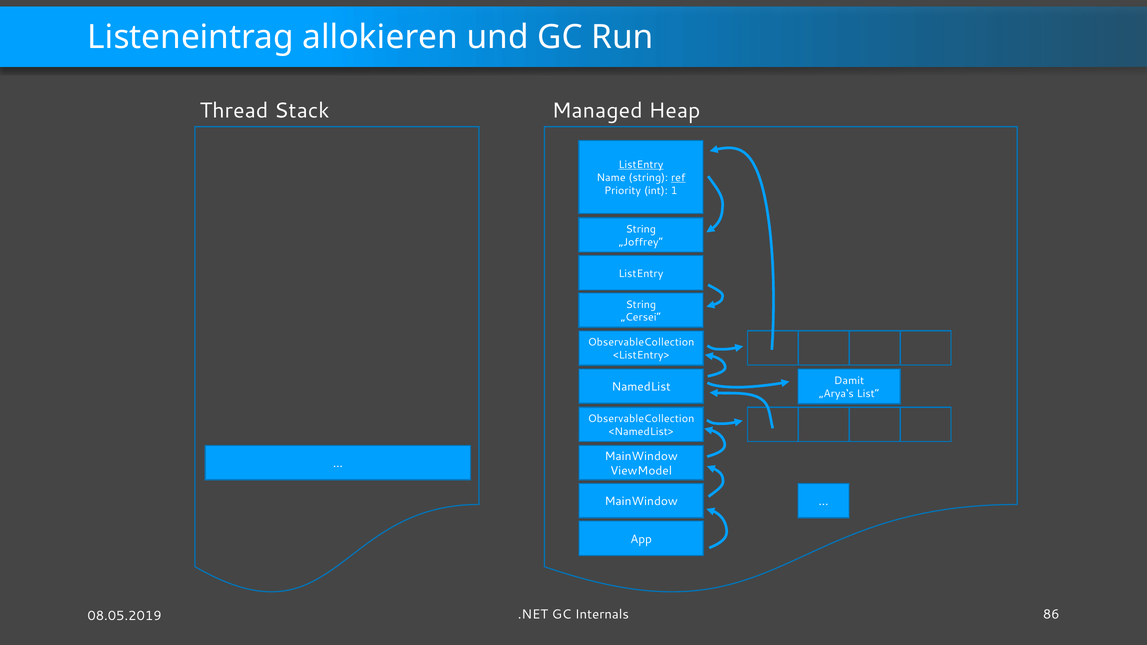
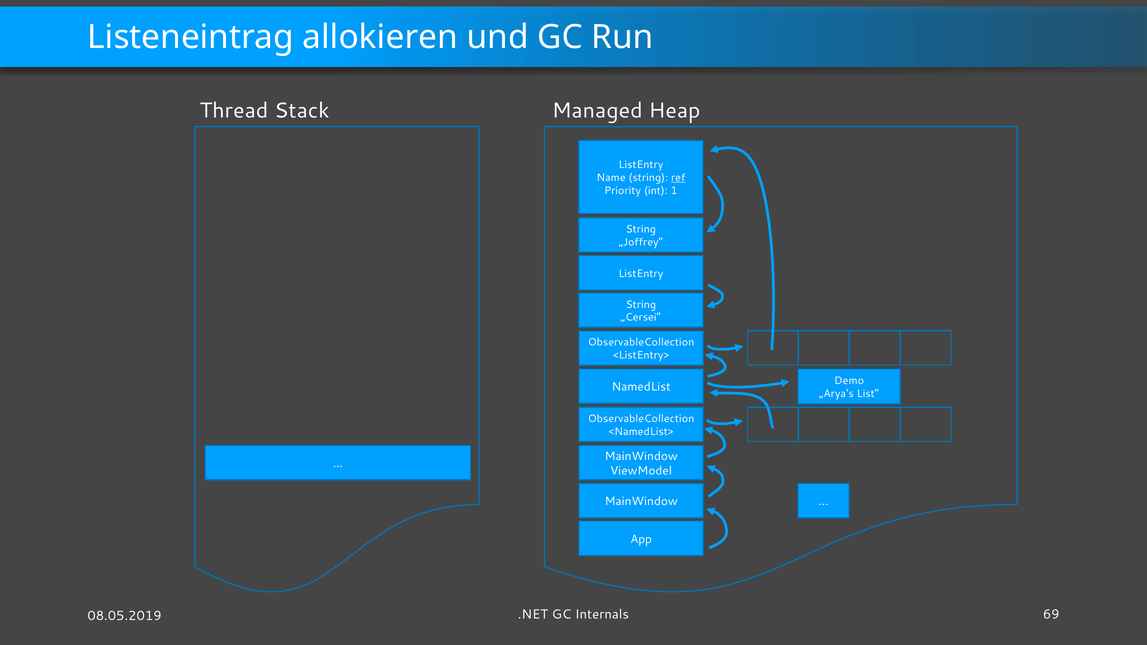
ListEntry at (641, 165) underline: present -> none
Damit: Damit -> Demo
86: 86 -> 69
